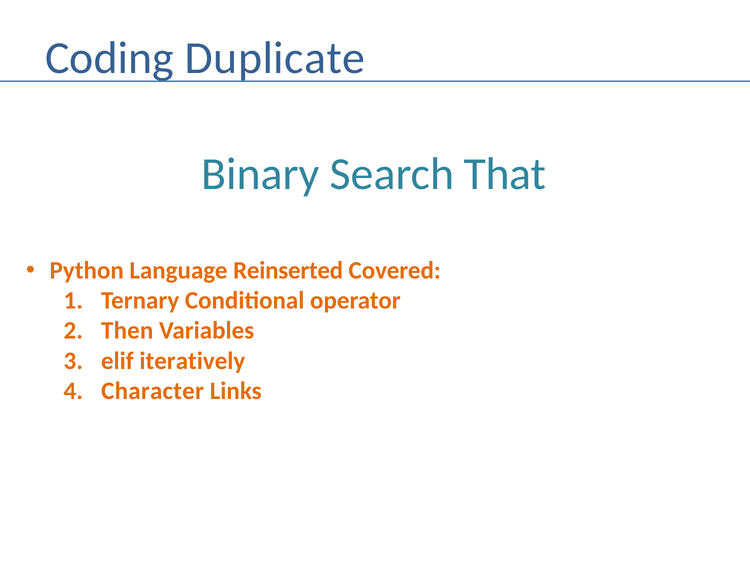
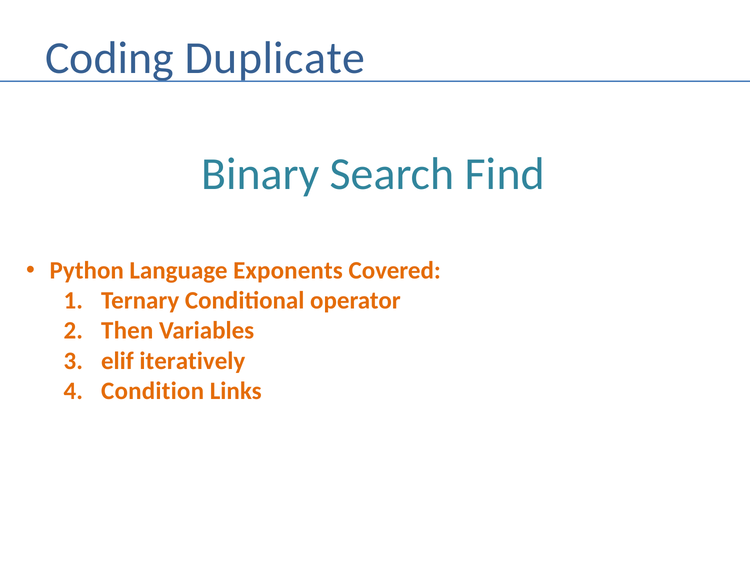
That: That -> Find
Reinserted: Reinserted -> Exponents
Character: Character -> Condition
